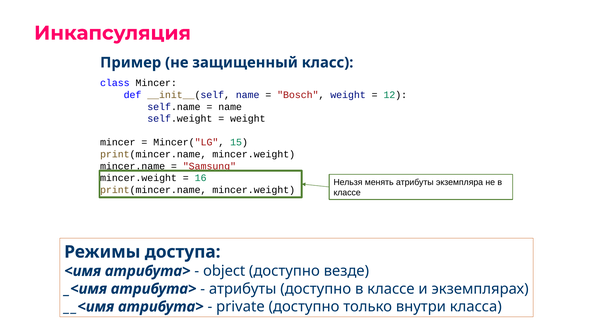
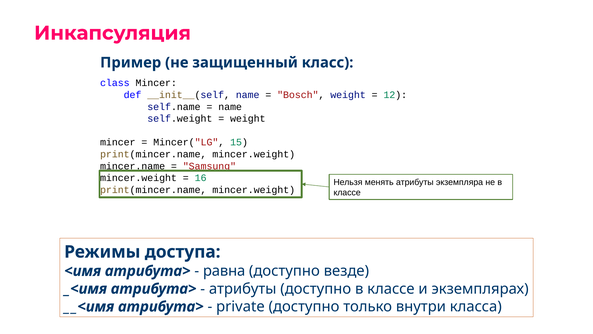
object: object -> равна
